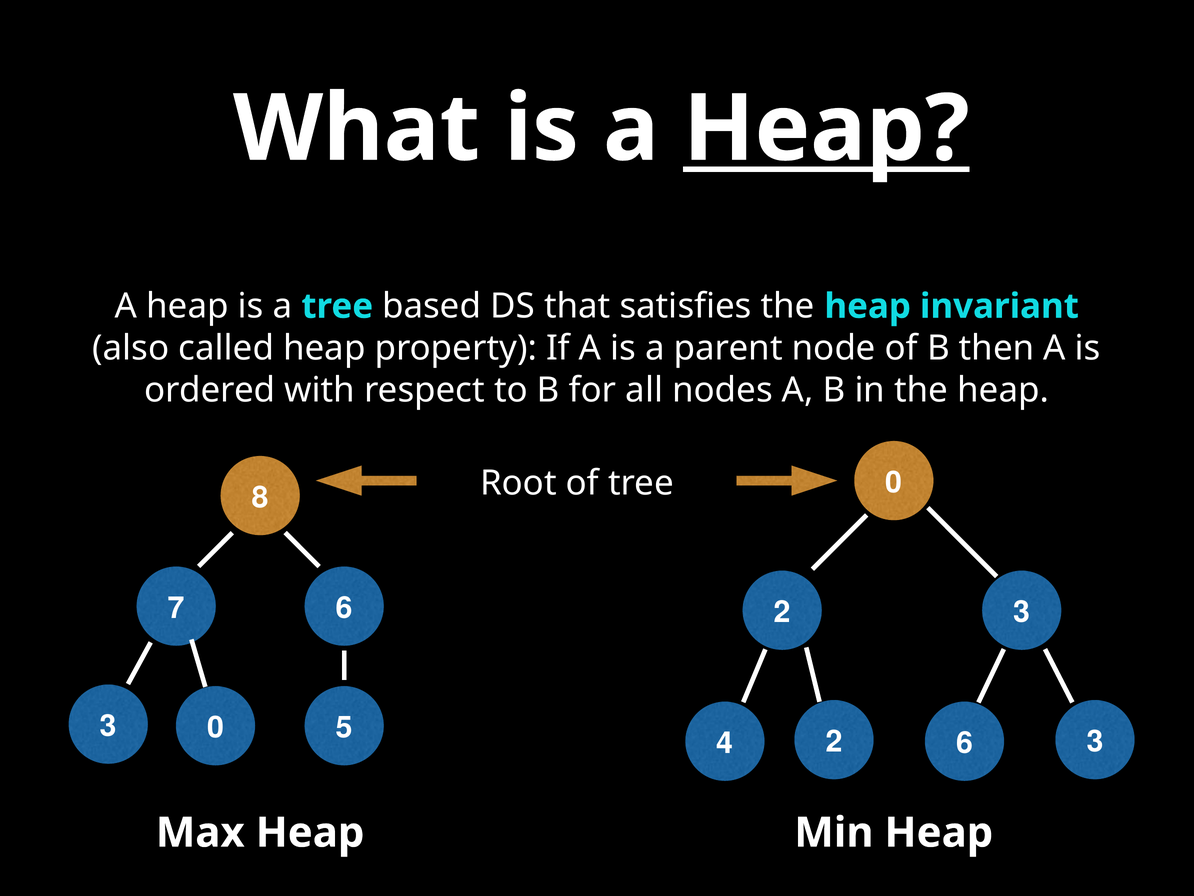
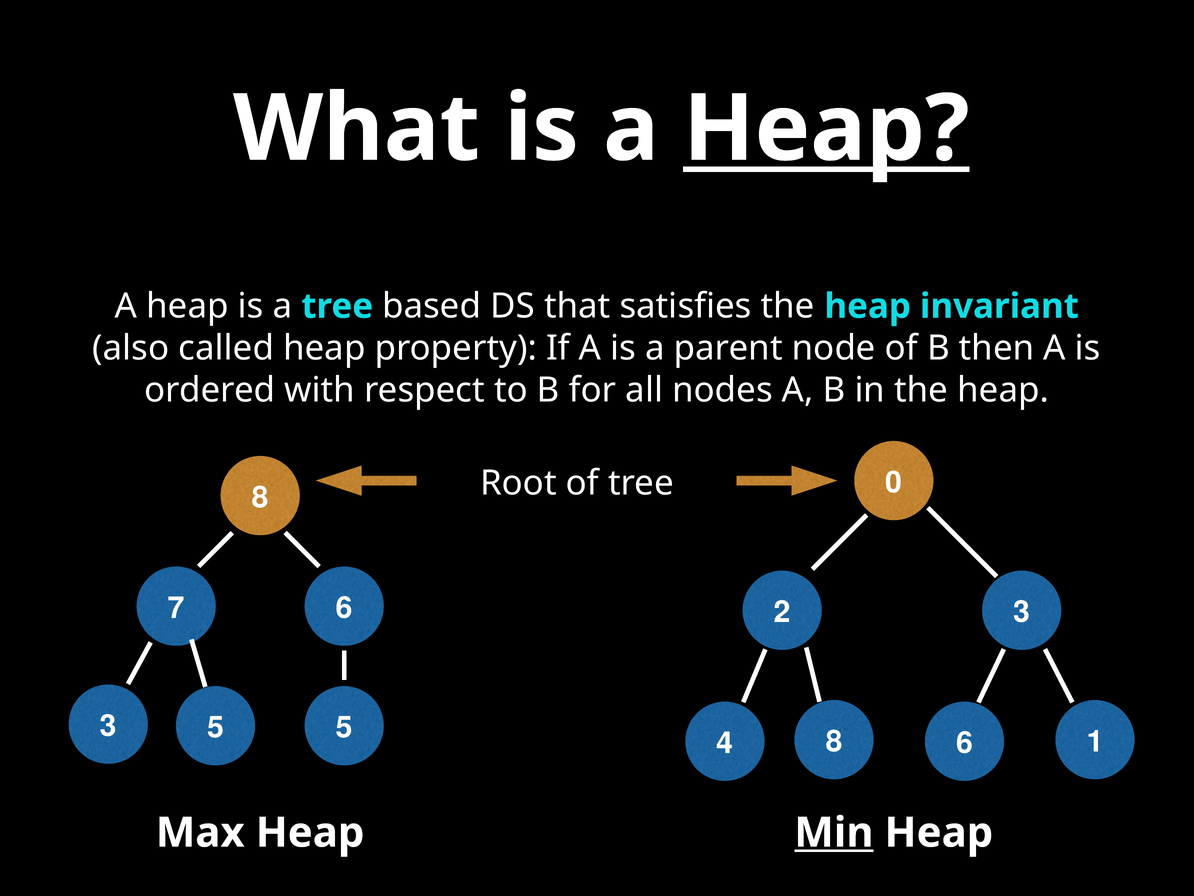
3 0: 0 -> 5
4 2: 2 -> 8
3 at (1095, 741): 3 -> 1
Min underline: none -> present
